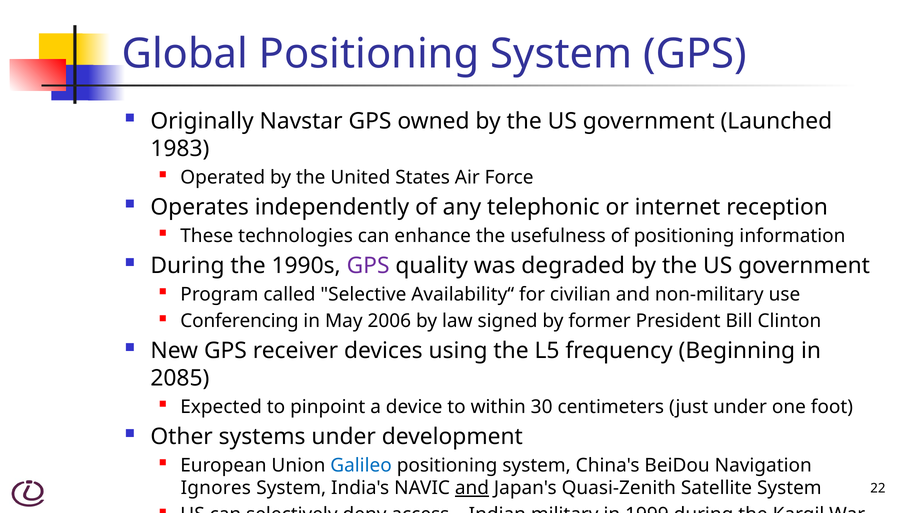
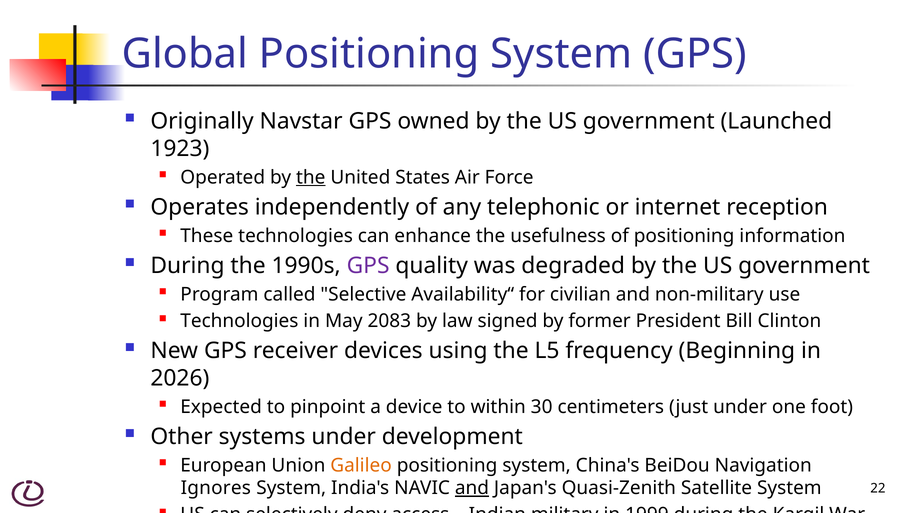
1983: 1983 -> 1923
the at (311, 177) underline: none -> present
Conferencing at (239, 321): Conferencing -> Technologies
2006: 2006 -> 2083
2085: 2085 -> 2026
Galileo colour: blue -> orange
